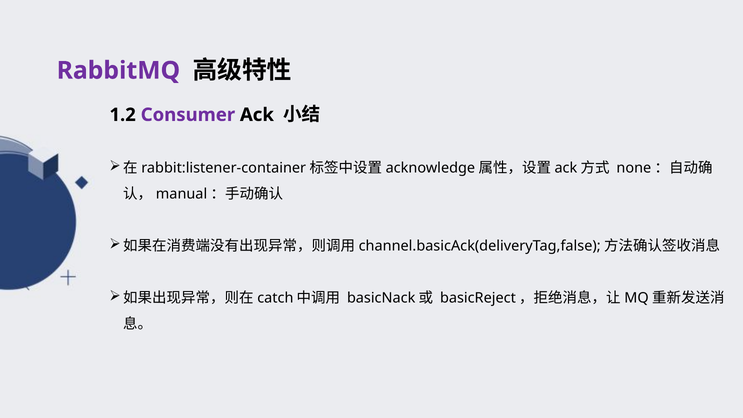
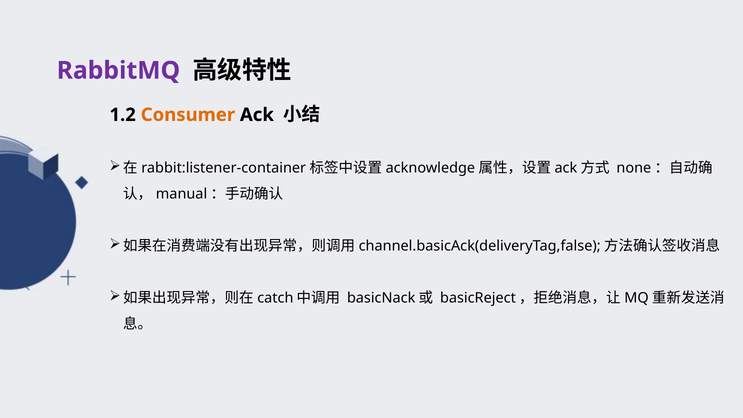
Consumer colour: purple -> orange
